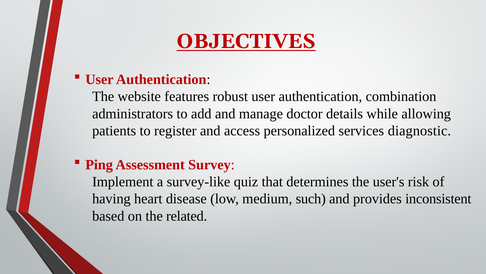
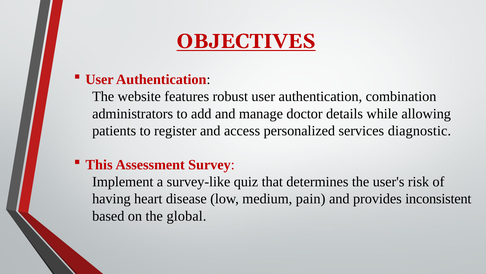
Ping: Ping -> This
such: such -> pain
related: related -> global
